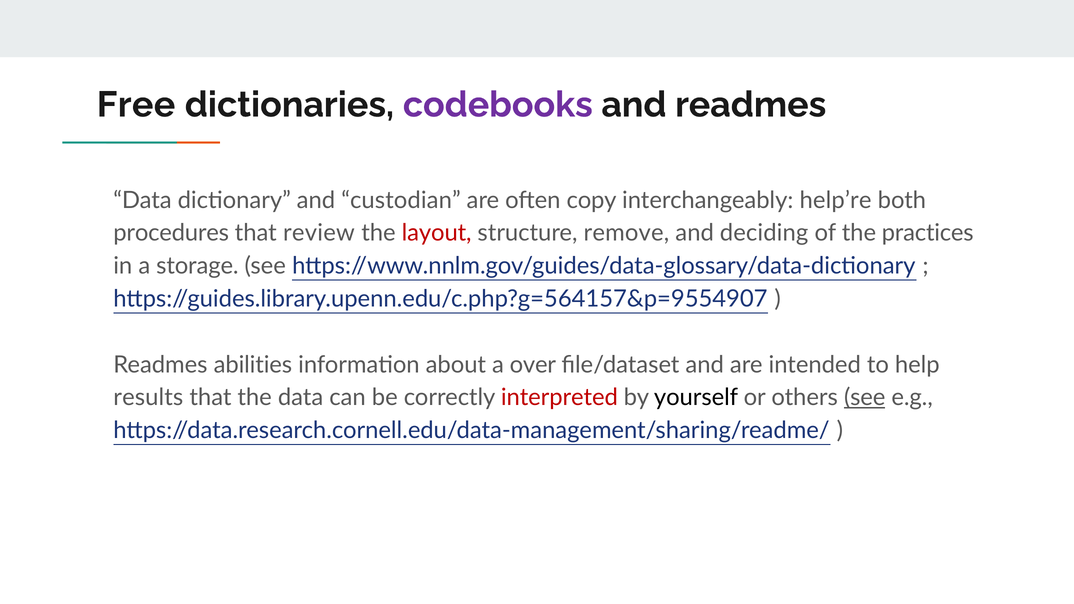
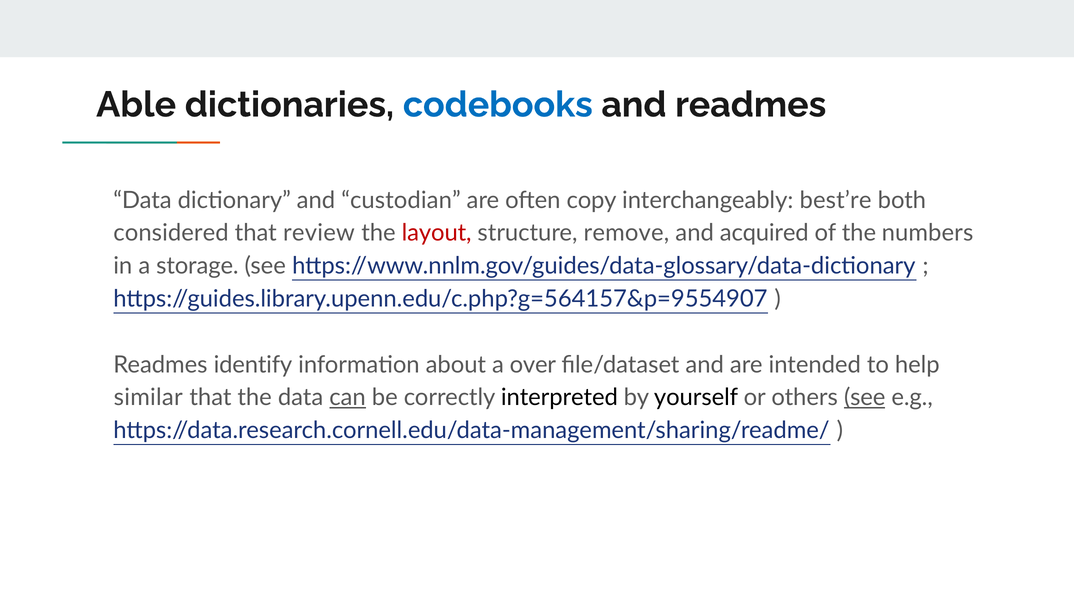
Free: Free -> Able
codebooks colour: purple -> blue
help’re: help’re -> best’re
procedures: procedures -> considered
deciding: deciding -> acquired
practices: practices -> numbers
abilities: abilities -> identify
results: results -> similar
can underline: none -> present
interpreted colour: red -> black
